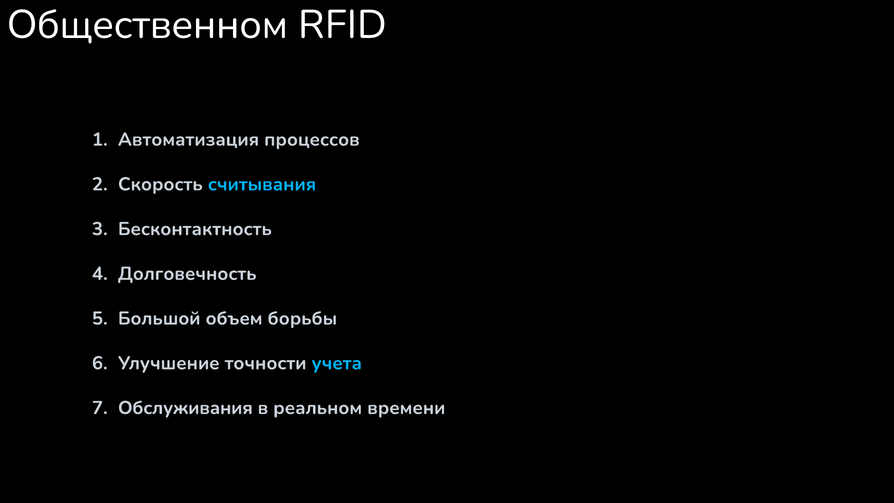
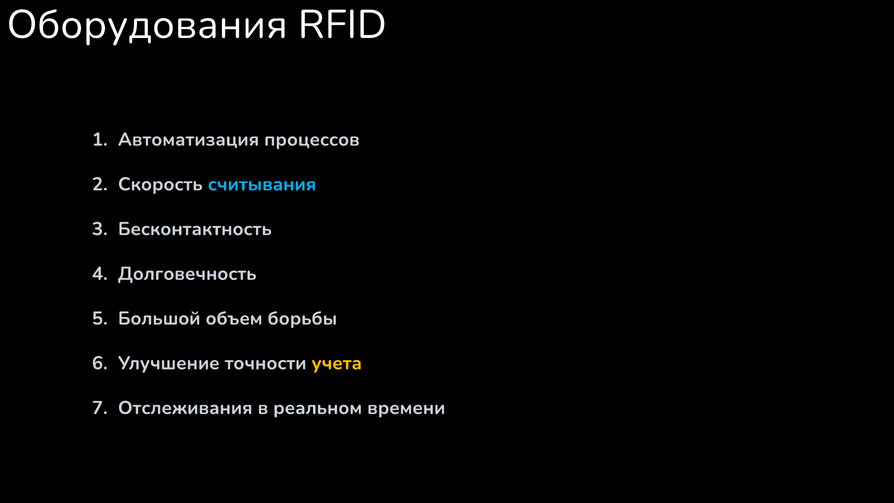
Общественном: Общественном -> Оборудования
учета colour: light blue -> yellow
Обслуживания: Обслуживания -> Отслеживания
